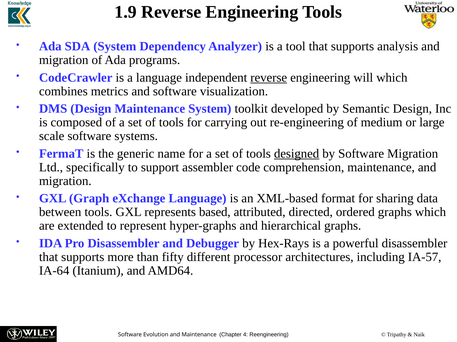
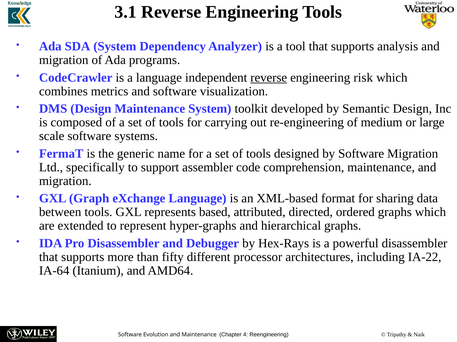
1.9: 1.9 -> 3.1
will: will -> risk
designed underline: present -> none
IA-57: IA-57 -> IA-22
